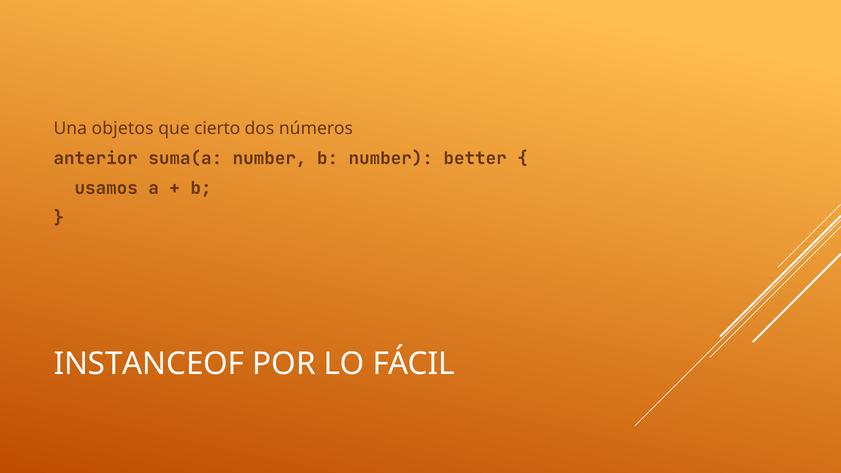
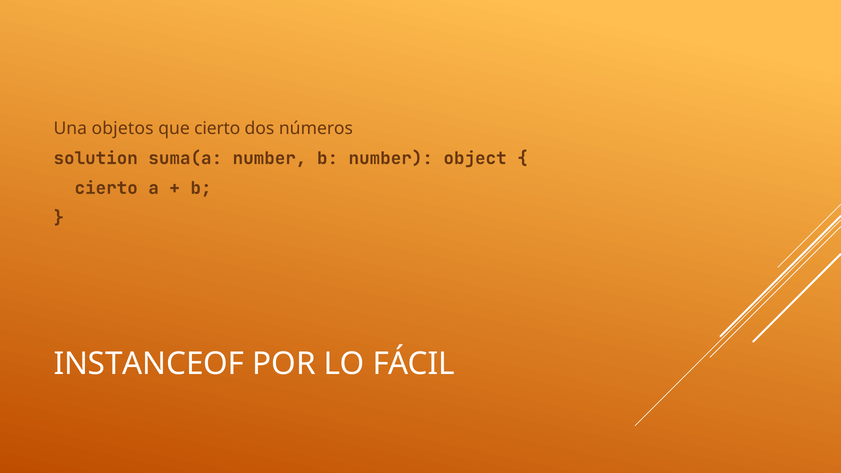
anterior: anterior -> solution
better: better -> object
usamos at (106, 188): usamos -> cierto
